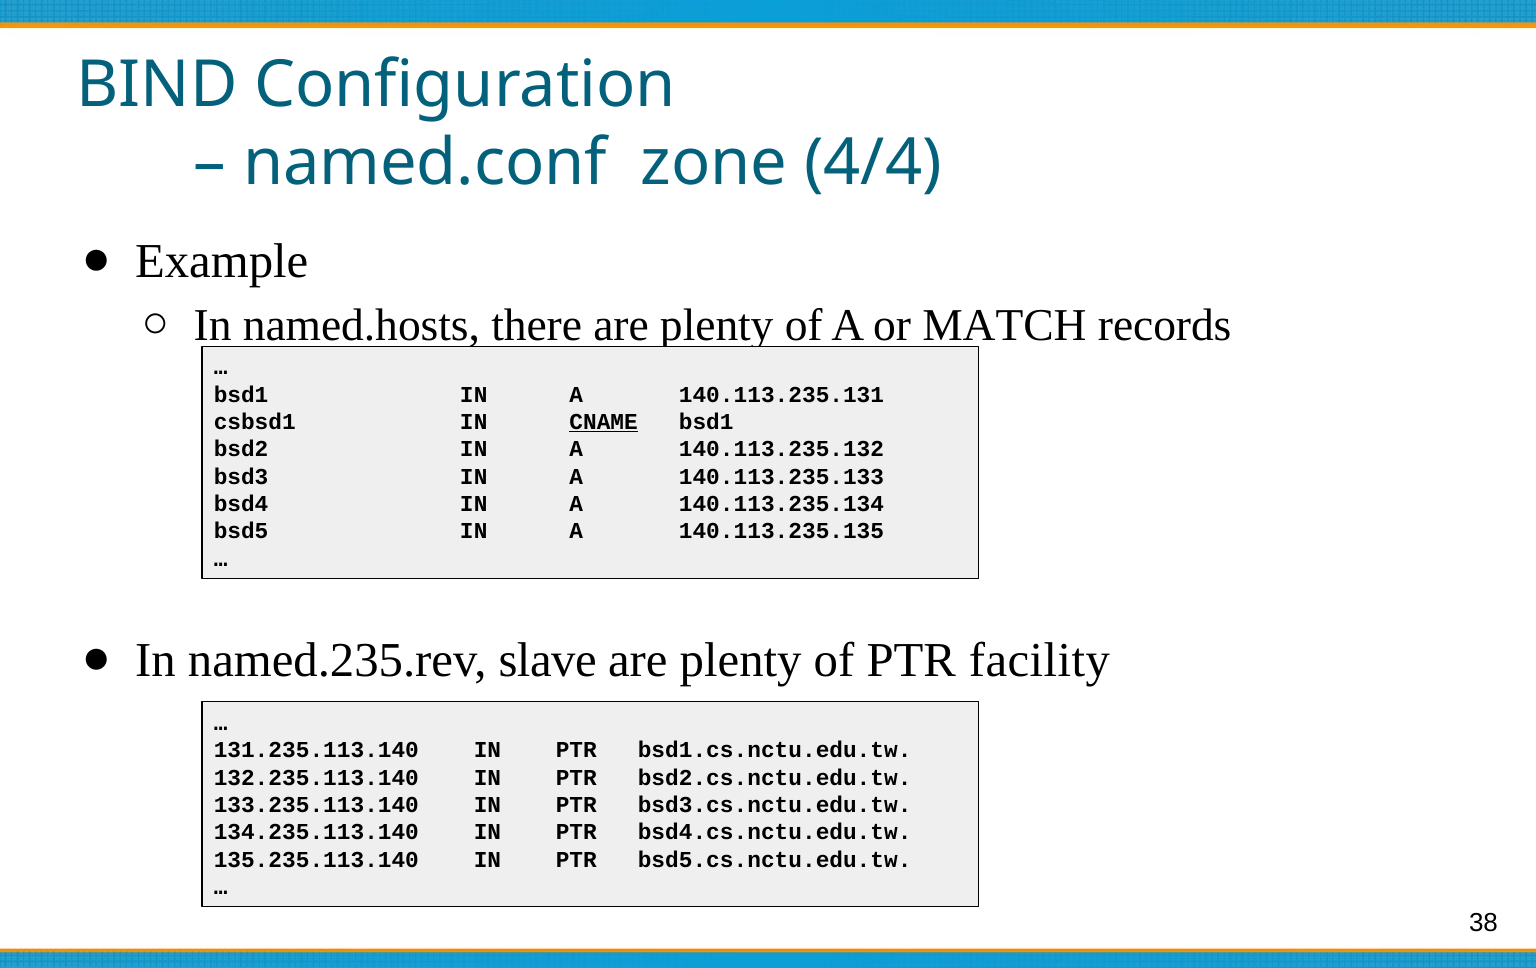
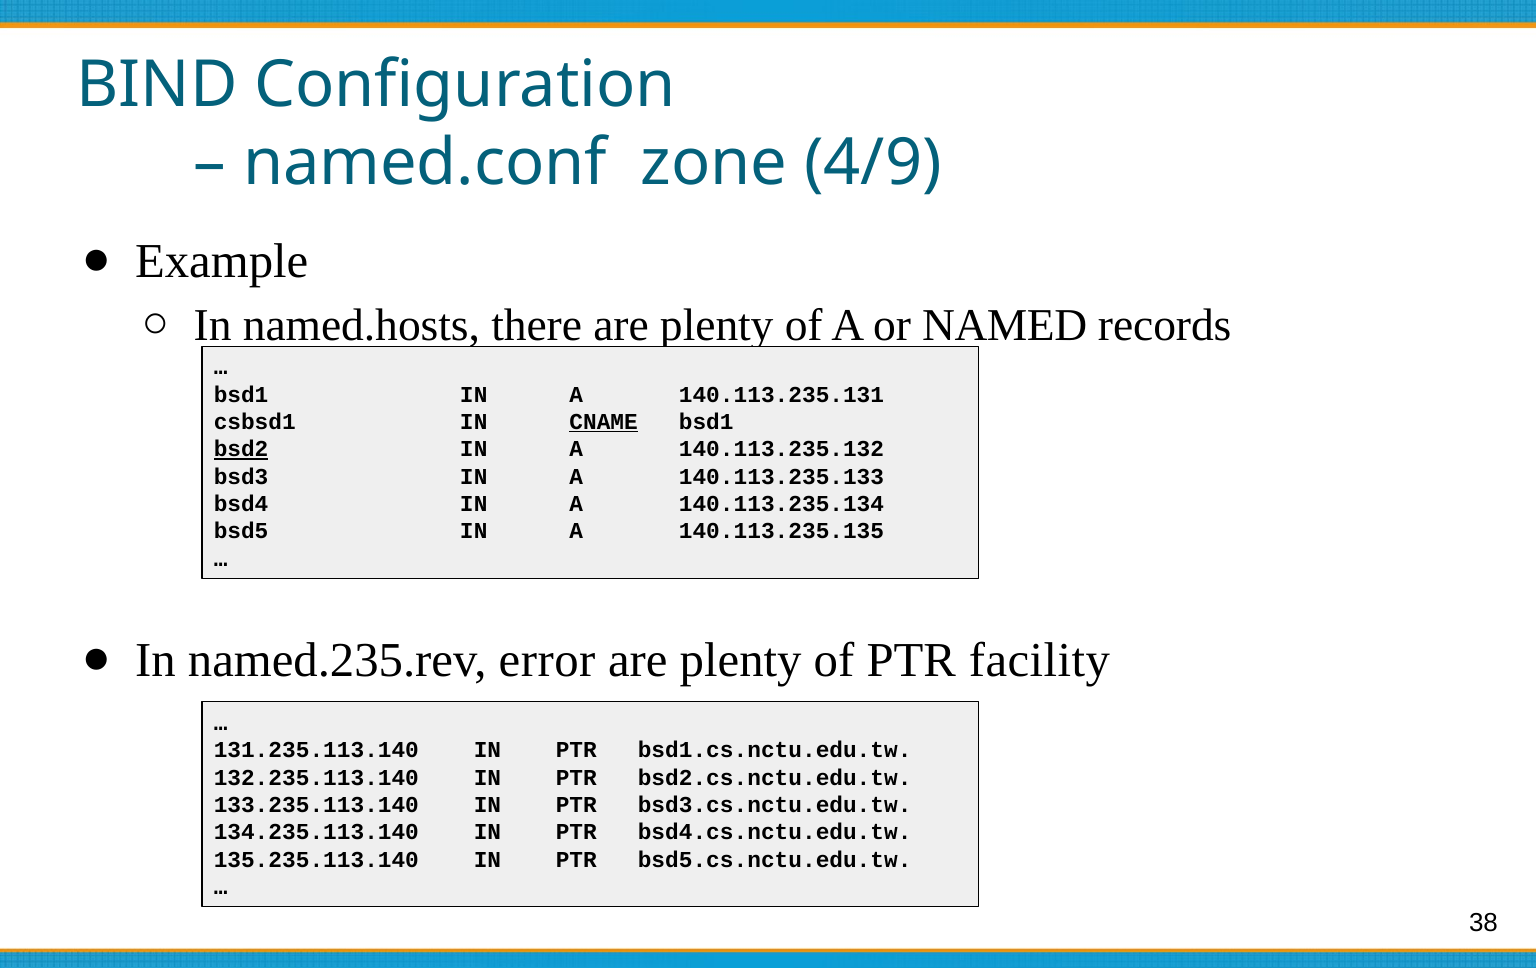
4/4: 4/4 -> 4/9
MATCH: MATCH -> NAMED
bsd2 underline: none -> present
slave: slave -> error
